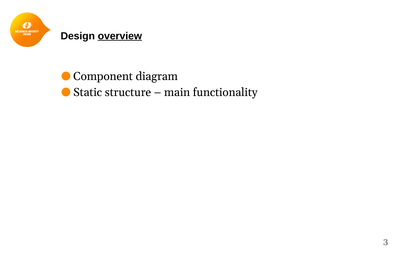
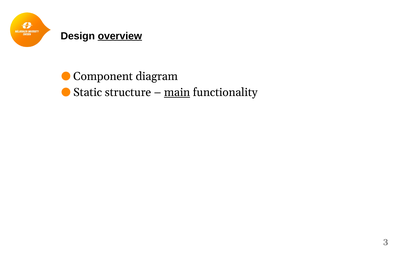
main underline: none -> present
